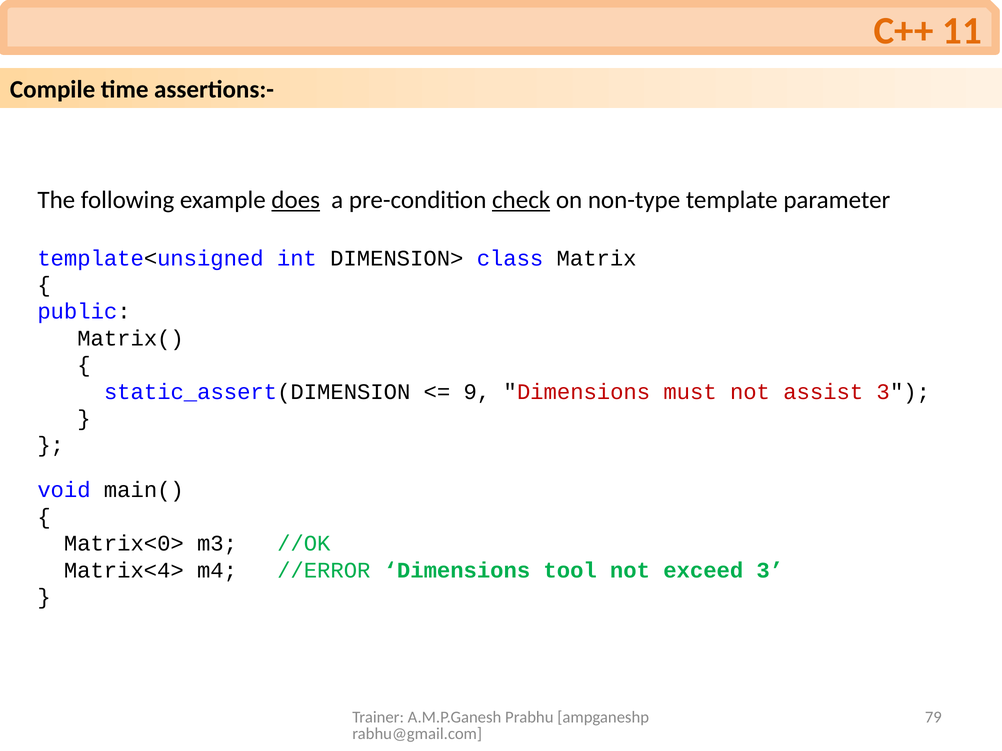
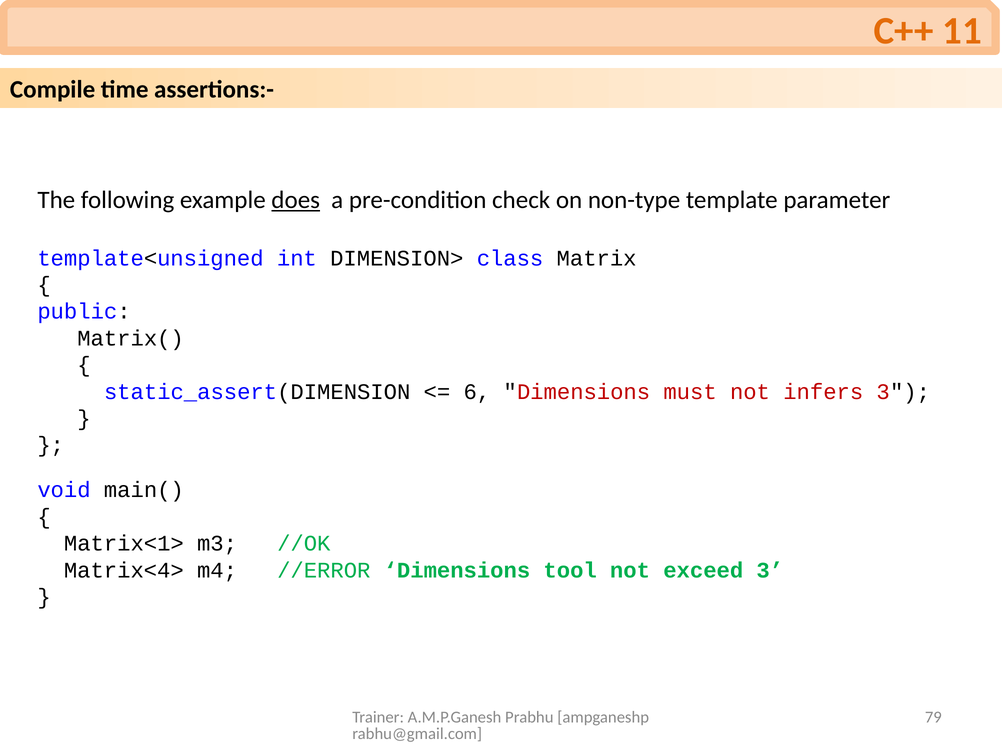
check underline: present -> none
9: 9 -> 6
assist: assist -> infers
Matrix<0>: Matrix<0> -> Matrix<1>
